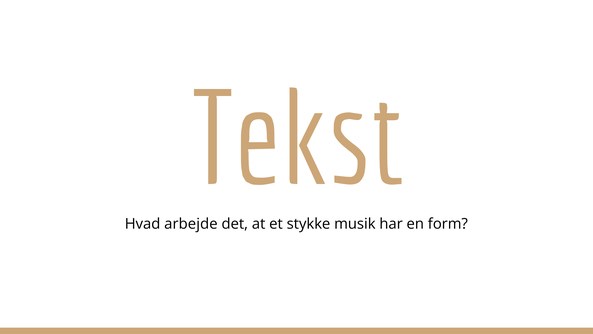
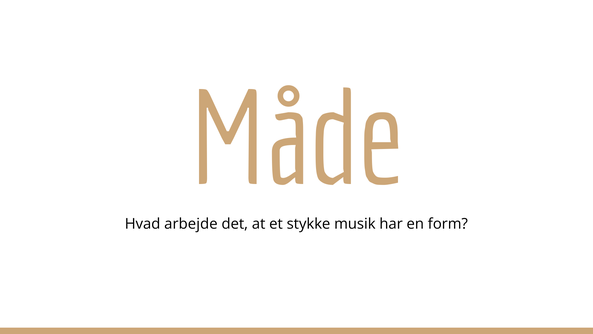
Tekst: Tekst -> Måde
